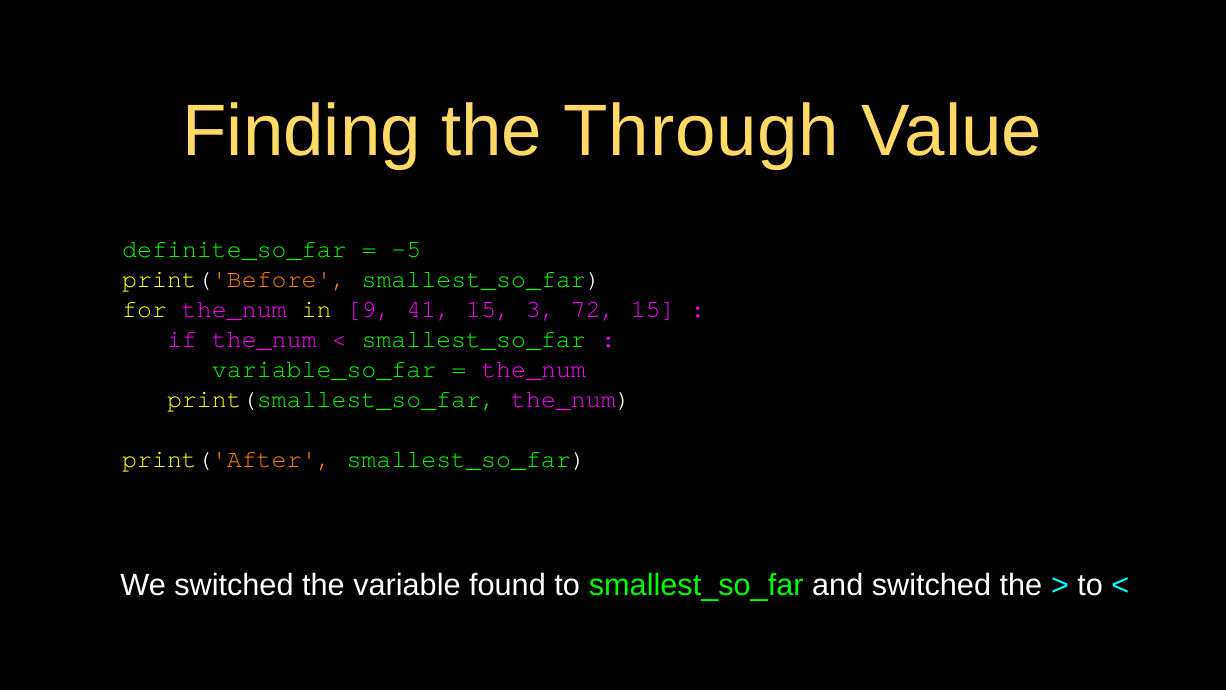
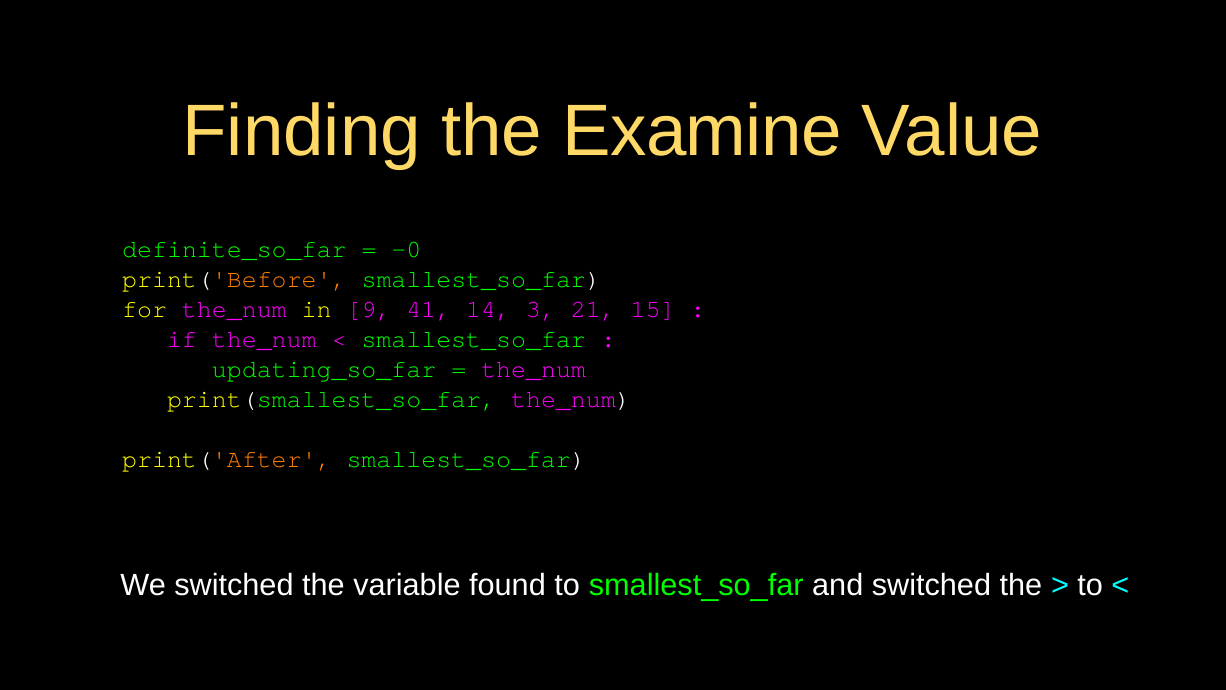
Through: Through -> Examine
-5: -5 -> -0
41 15: 15 -> 14
72: 72 -> 21
variable_so_far: variable_so_far -> updating_so_far
